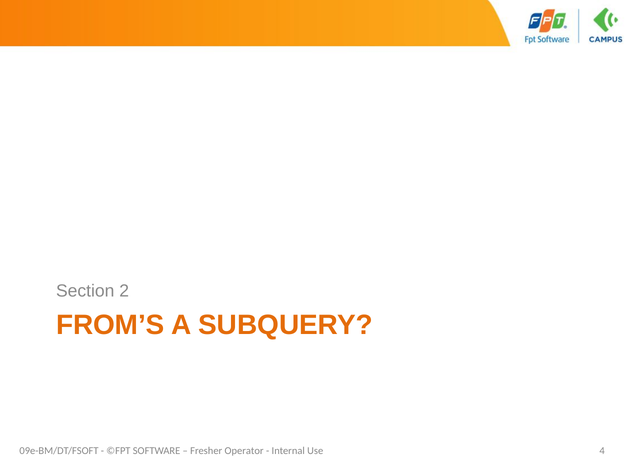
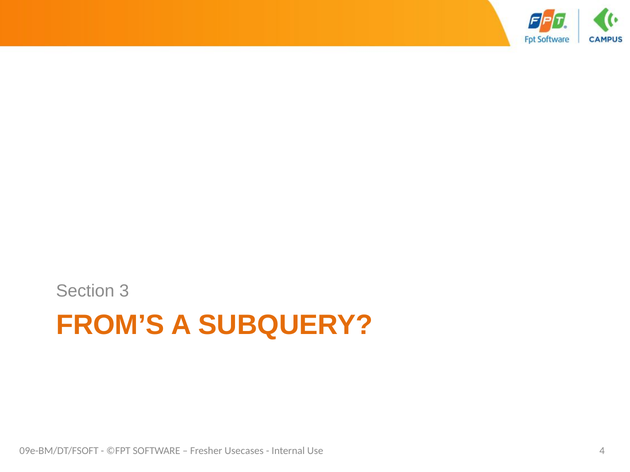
2: 2 -> 3
Operator: Operator -> Usecases
